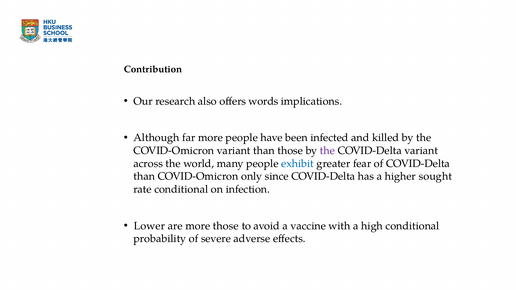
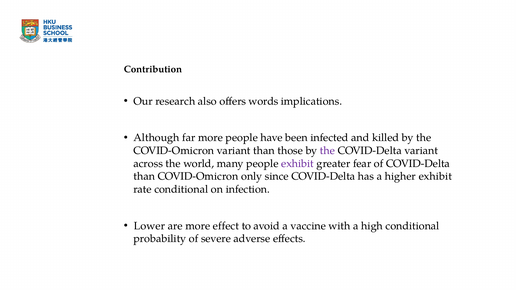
exhibit at (298, 164) colour: blue -> purple
higher sought: sought -> exhibit
more those: those -> effect
